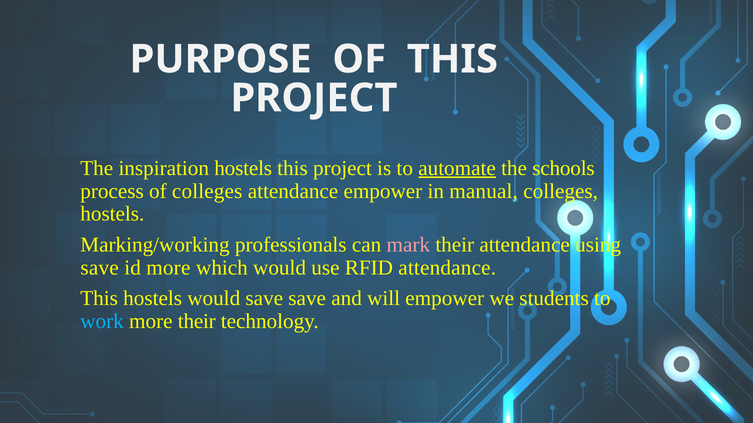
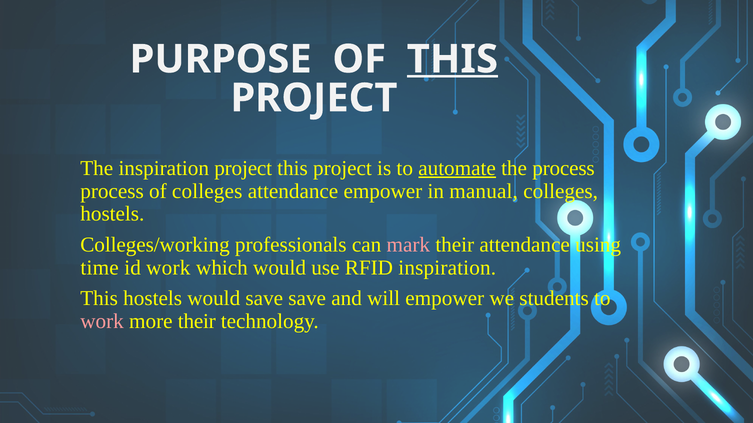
THIS at (452, 59) underline: none -> present
inspiration hostels: hostels -> project
the schools: schools -> process
Marking/working: Marking/working -> Colleges/working
save at (100, 268): save -> time
id more: more -> work
RFID attendance: attendance -> inspiration
work at (102, 322) colour: light blue -> pink
